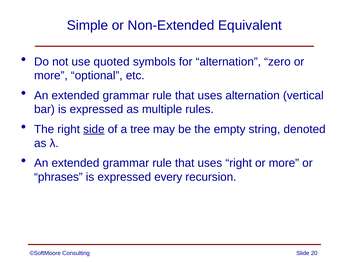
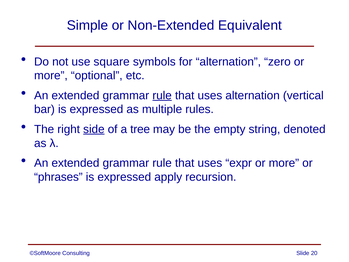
quoted: quoted -> square
rule at (162, 95) underline: none -> present
uses right: right -> expr
every: every -> apply
